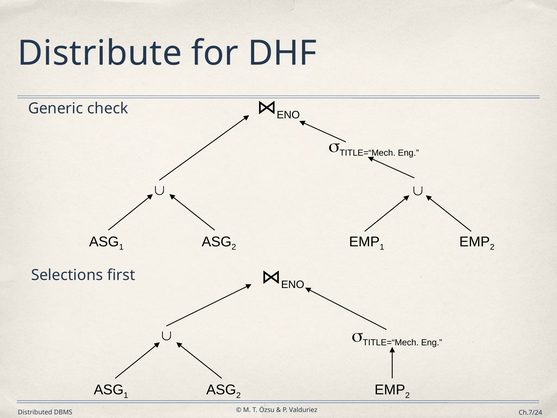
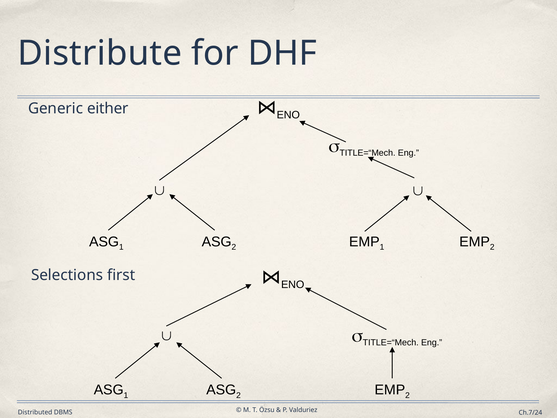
check: check -> either
